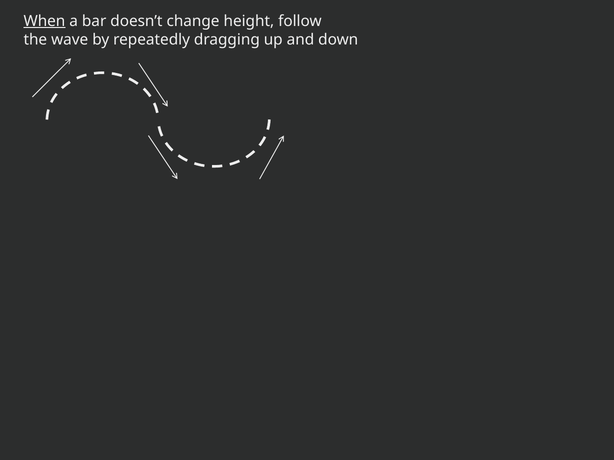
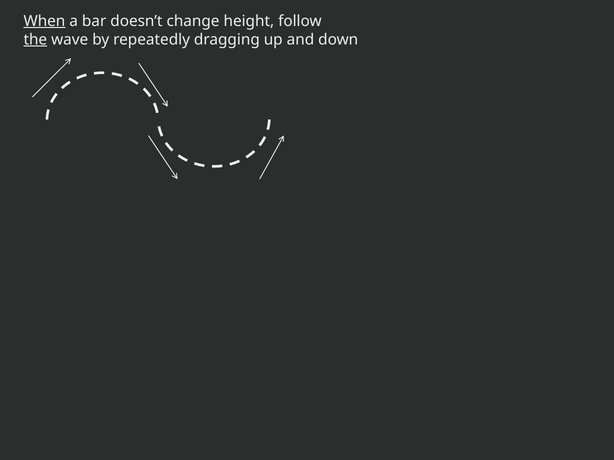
the underline: none -> present
